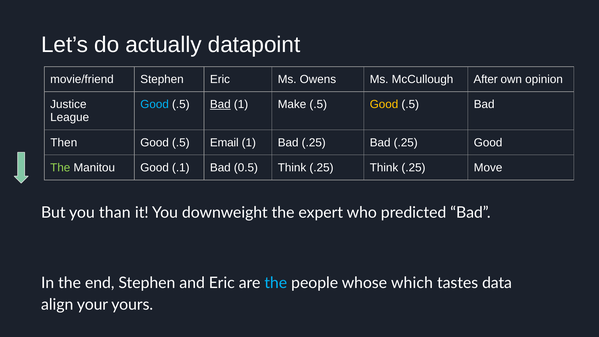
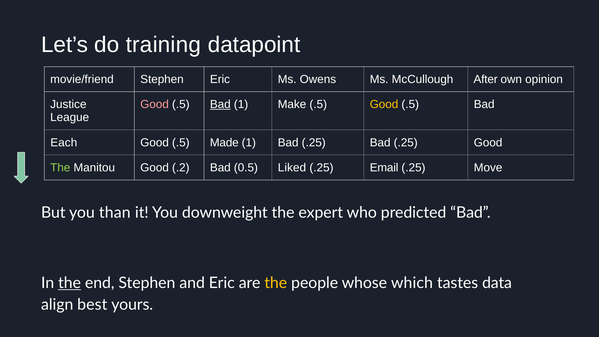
actually: actually -> training
Good at (155, 104) colour: light blue -> pink
Then: Then -> Each
Email: Email -> Made
.1: .1 -> .2
0.5 Think: Think -> Liked
.25 Think: Think -> Email
the at (70, 283) underline: none -> present
the at (276, 283) colour: light blue -> yellow
align your: your -> best
